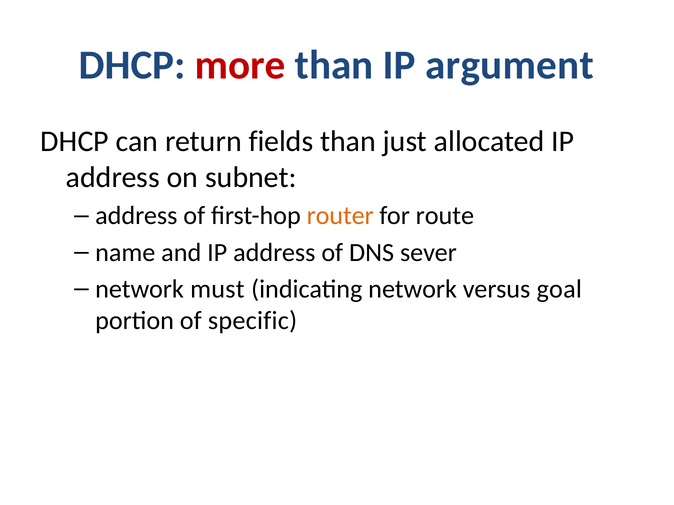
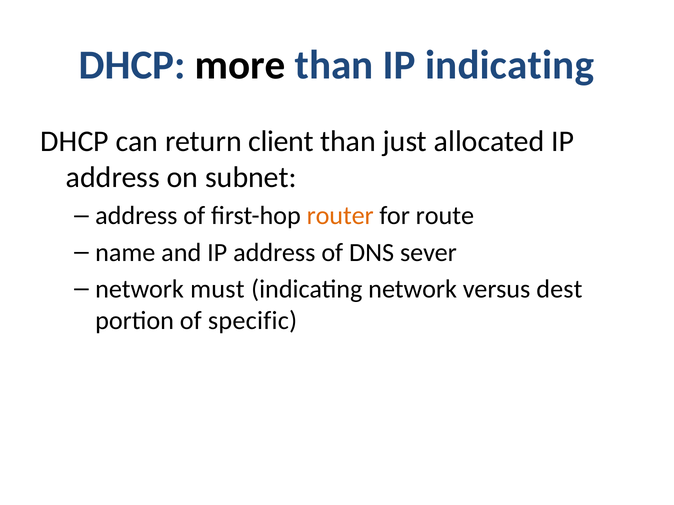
more colour: red -> black
IP argument: argument -> indicating
fields: fields -> client
goal: goal -> dest
